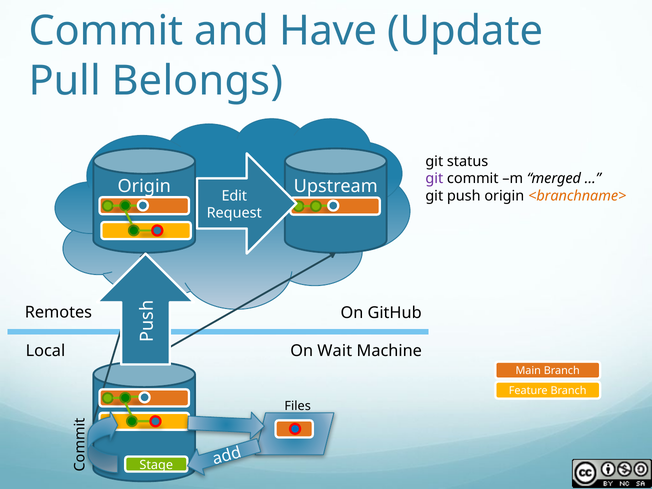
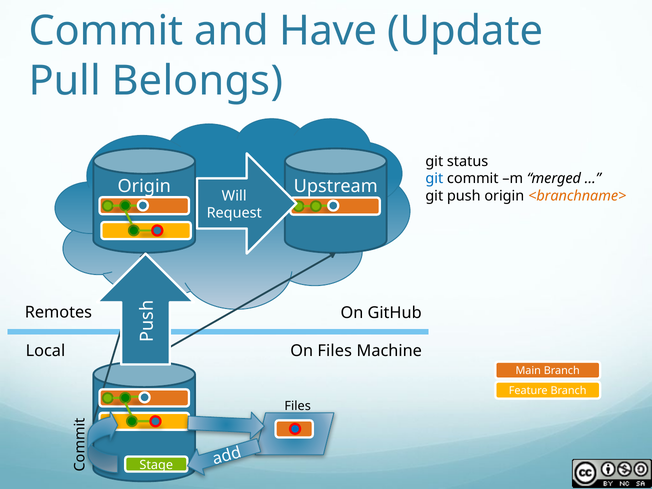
git at (434, 179) colour: purple -> blue
Edit: Edit -> Will
On Wait: Wait -> Files
